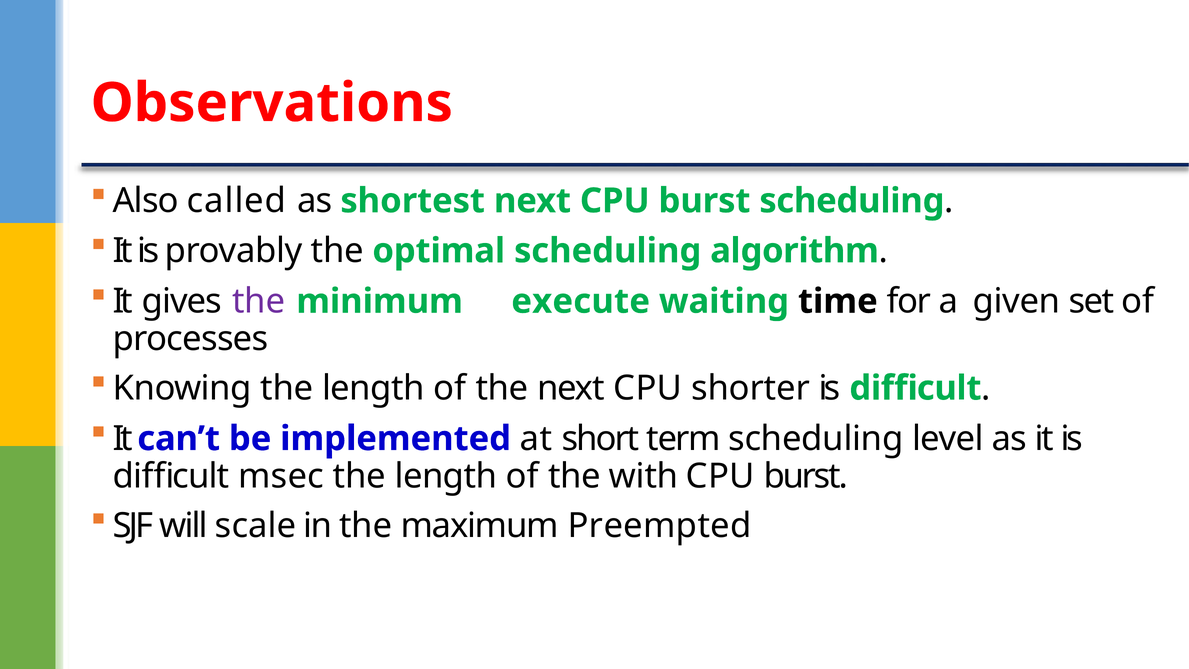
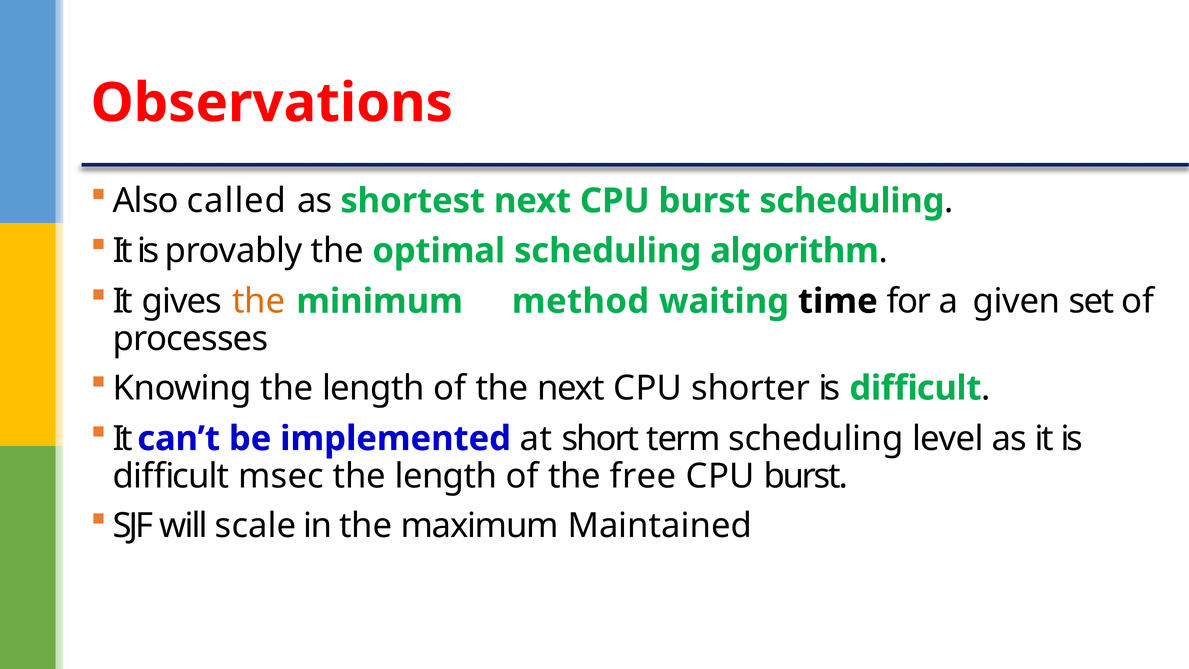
the at (259, 301) colour: purple -> orange
execute: execute -> method
with: with -> free
Preempted: Preempted -> Maintained
